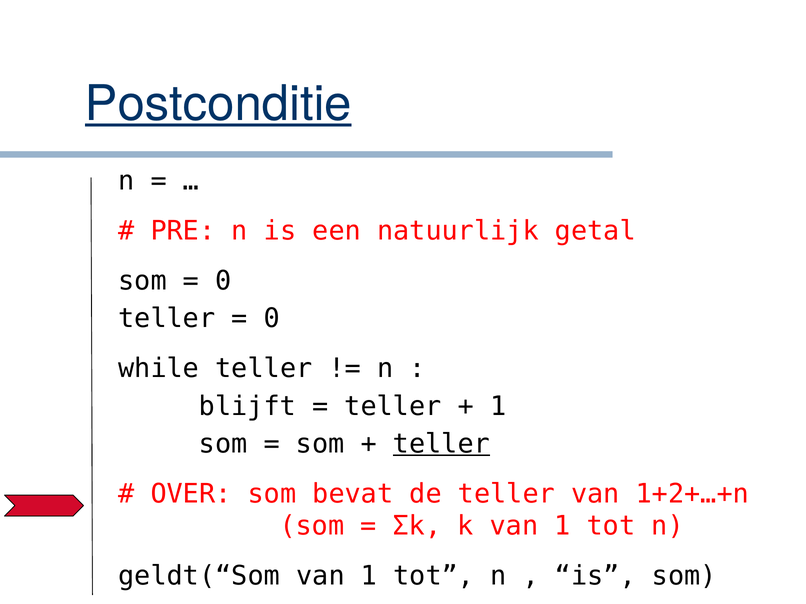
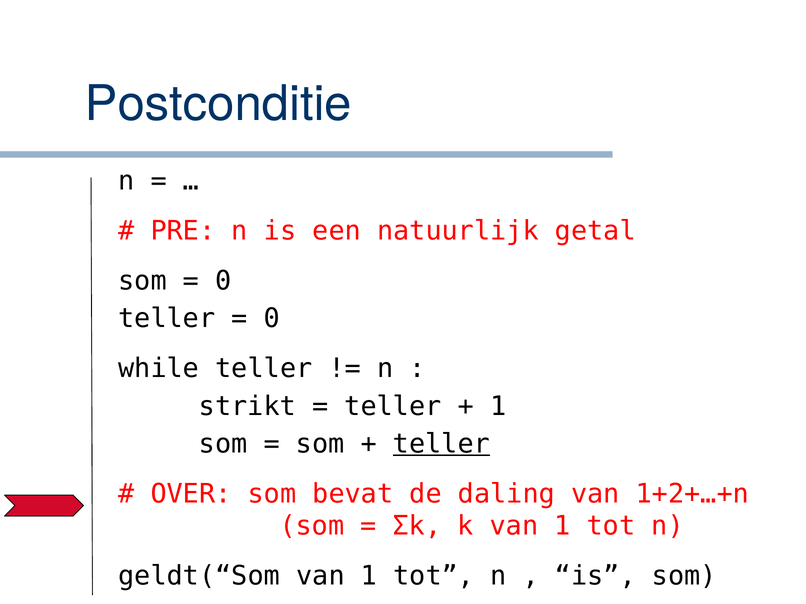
Postconditie underline: present -> none
blijft: blijft -> strikt
de teller: teller -> daling
